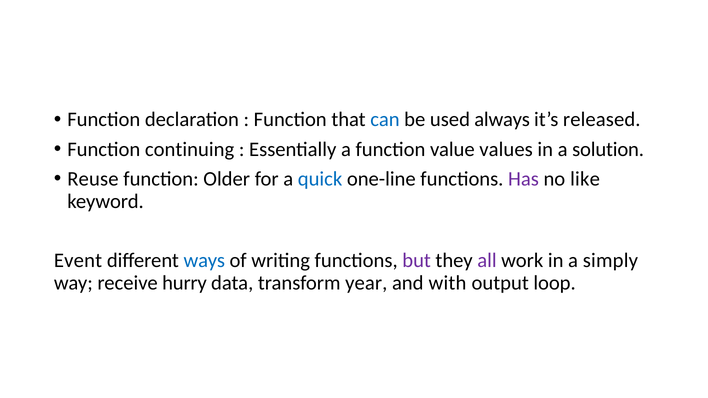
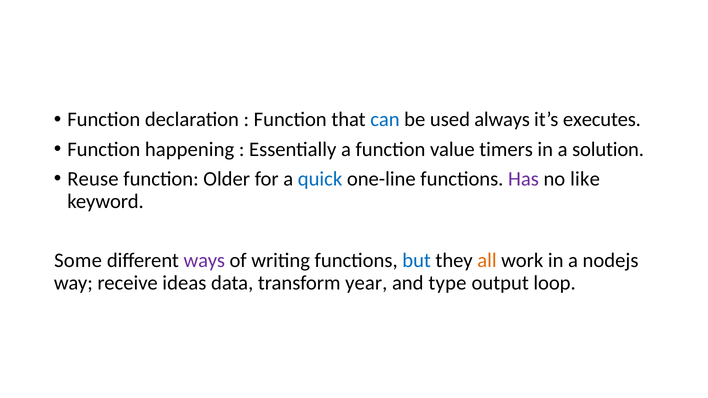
released: released -> executes
continuing: continuing -> happening
values: values -> timers
Event: Event -> Some
ways colour: blue -> purple
but colour: purple -> blue
all colour: purple -> orange
simply: simply -> nodejs
hurry: hurry -> ideas
with: with -> type
